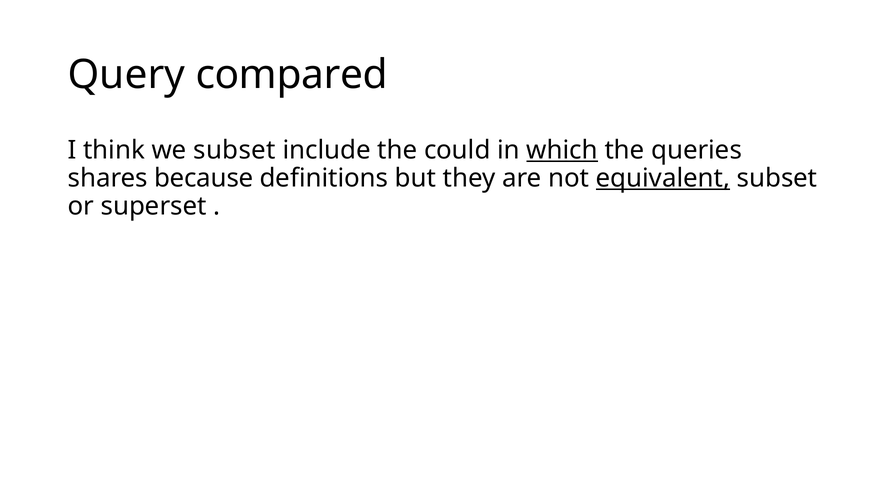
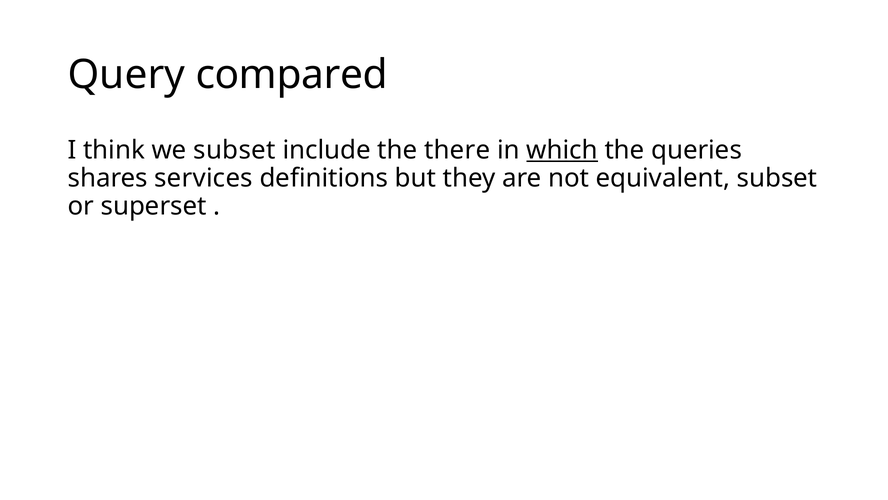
could: could -> there
because: because -> services
equivalent underline: present -> none
